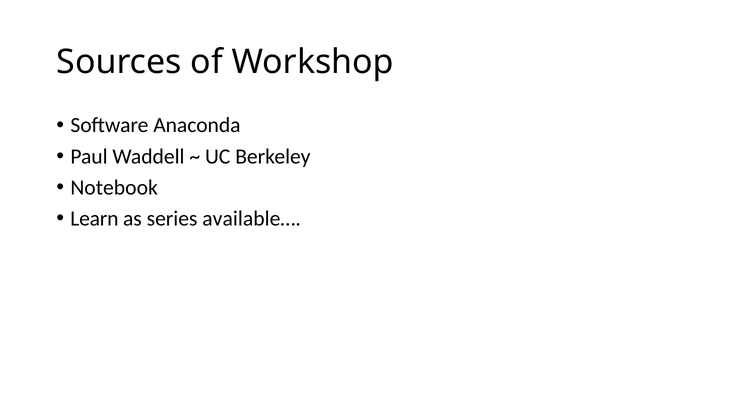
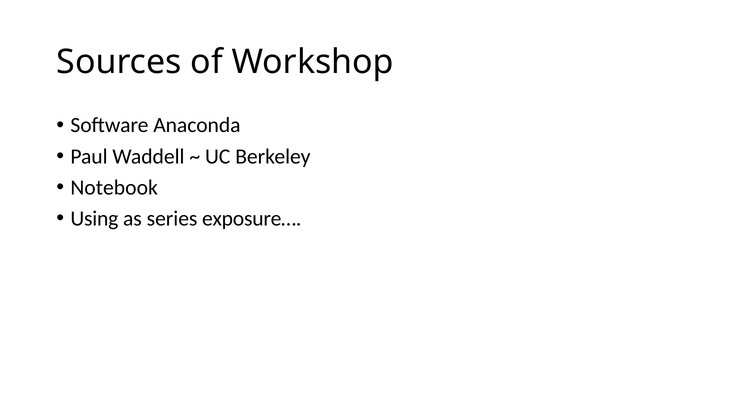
Learn: Learn -> Using
available…: available… -> exposure…
